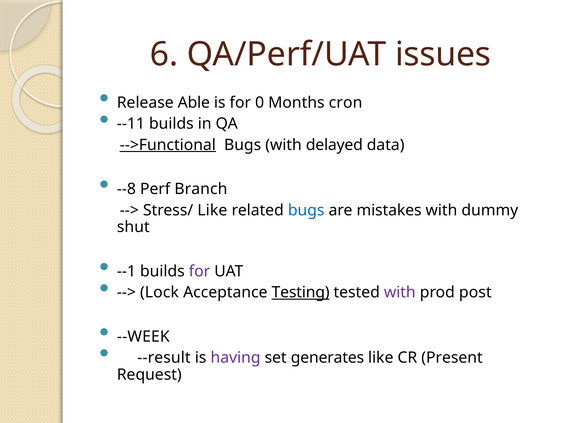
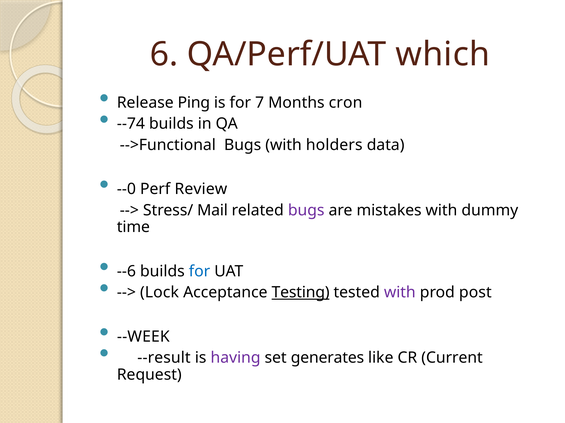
issues: issues -> which
Able: Able -> Ping
0: 0 -> 7
--11: --11 -> --74
-->Functional underline: present -> none
delayed: delayed -> holders
--8: --8 -> --0
Branch: Branch -> Review
Stress/ Like: Like -> Mail
bugs at (306, 211) colour: blue -> purple
shut: shut -> time
--1: --1 -> --6
for at (199, 272) colour: purple -> blue
Present: Present -> Current
